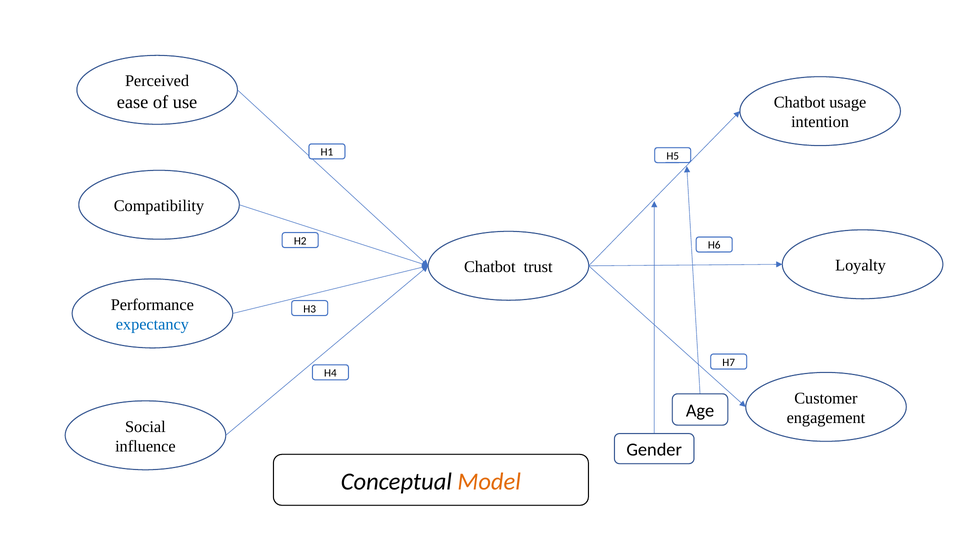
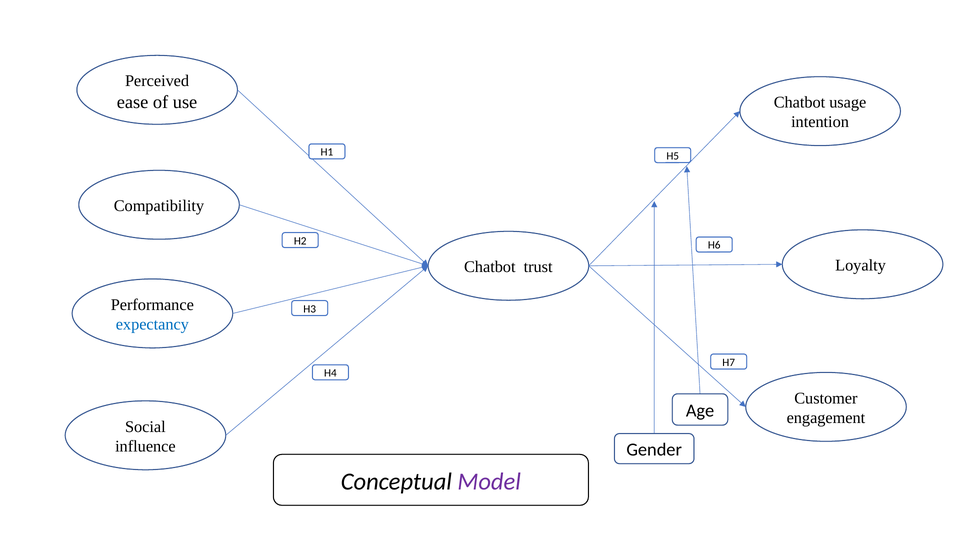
Model colour: orange -> purple
